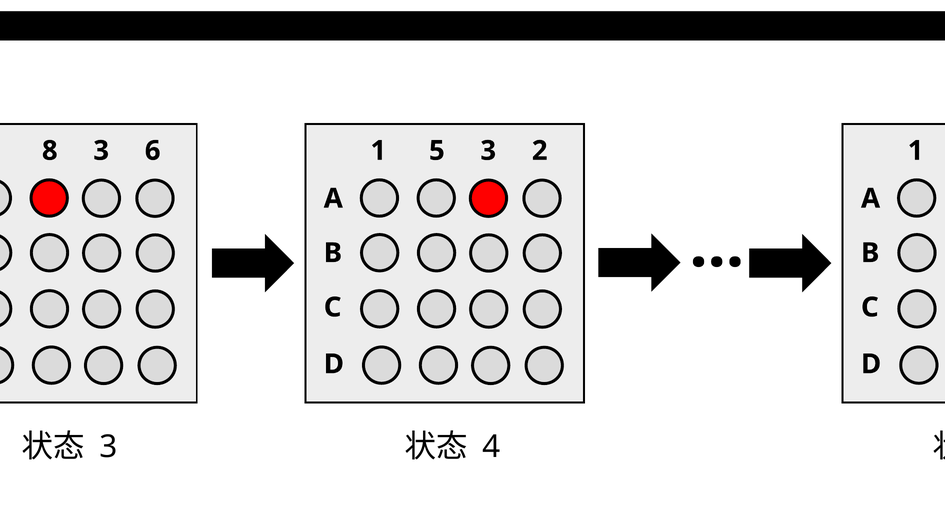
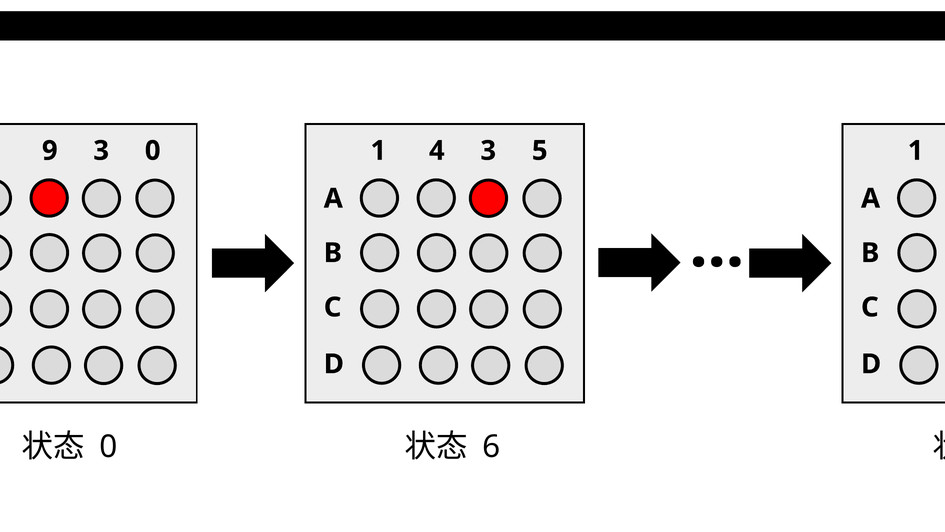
8: 8 -> 9
3 6: 6 -> 0
1 5: 5 -> 4
3 2: 2 -> 5
3 at (108, 447): 3 -> 0
4 at (491, 447): 4 -> 6
